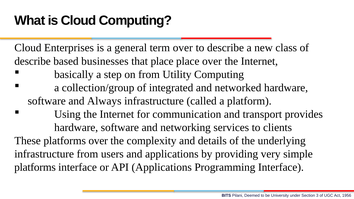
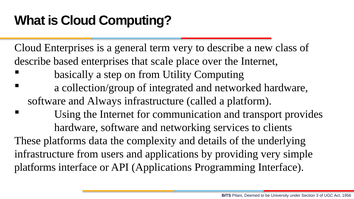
term over: over -> very
based businesses: businesses -> enterprises
that place: place -> scale
platforms over: over -> data
